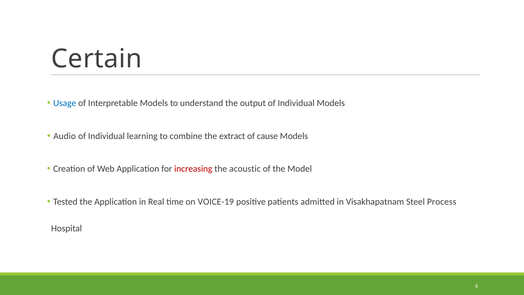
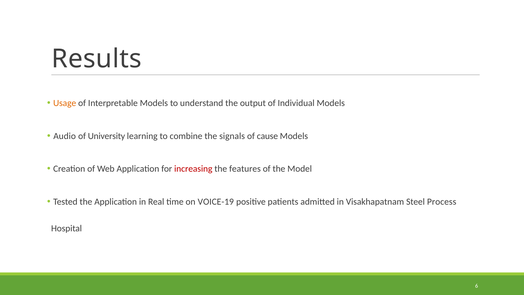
Certain: Certain -> Results
Usage colour: blue -> orange
Individual at (106, 136): Individual -> University
extract: extract -> signals
acoustic: acoustic -> features
